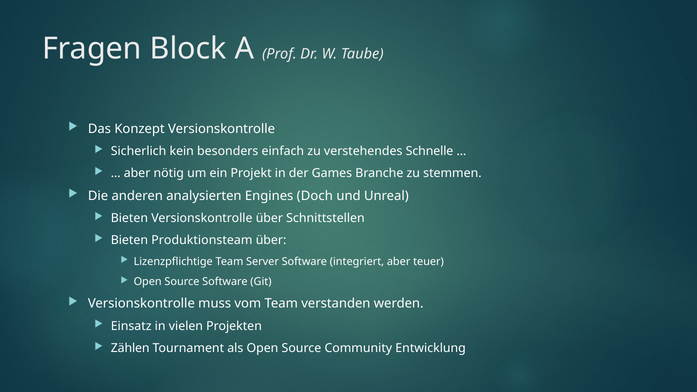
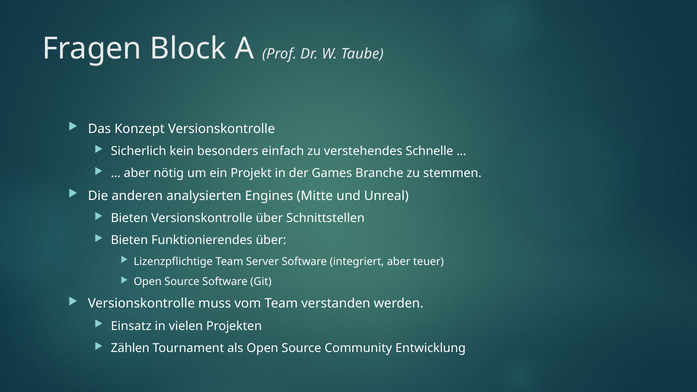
Doch: Doch -> Mitte
Produktionsteam: Produktionsteam -> Funktionierendes
